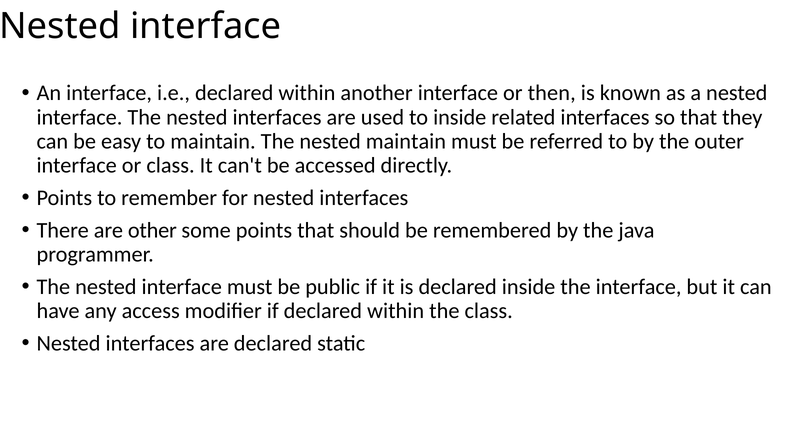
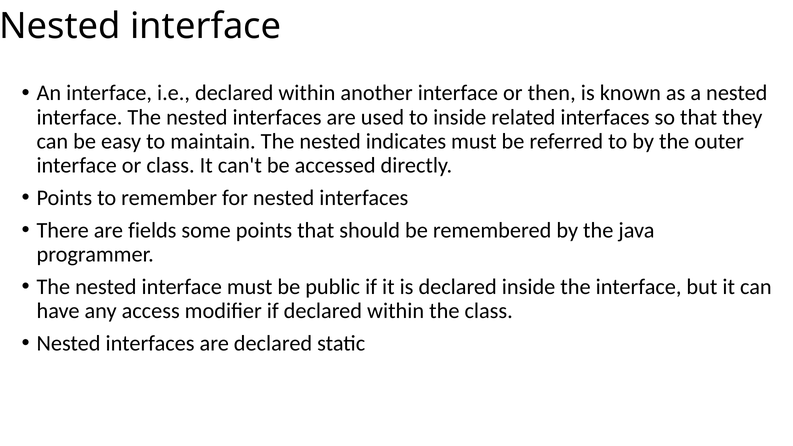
nested maintain: maintain -> indicates
other: other -> fields
